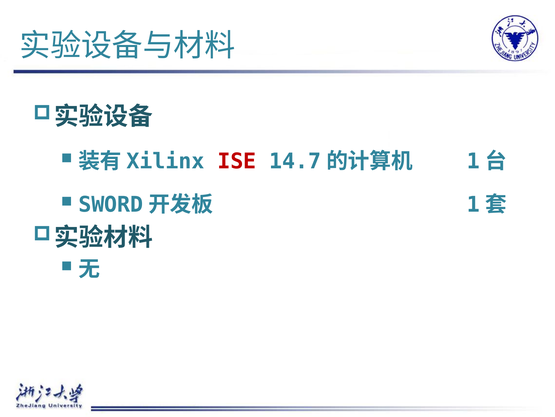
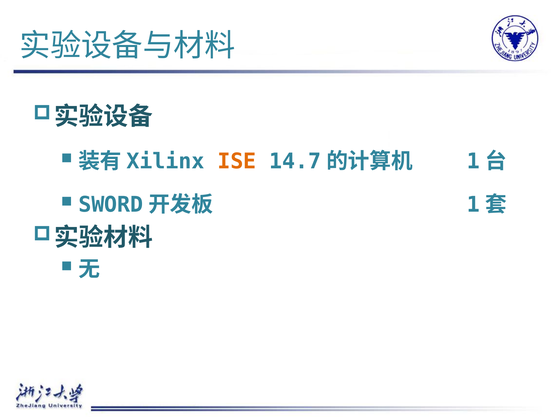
ISE colour: red -> orange
